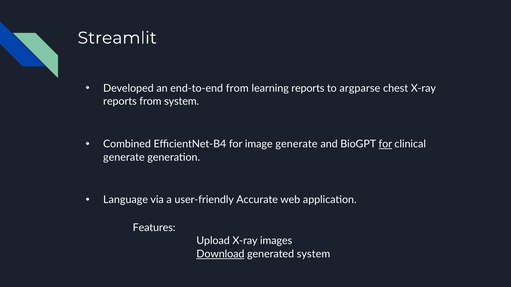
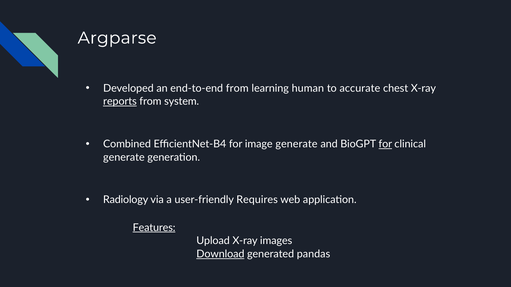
Streamlit: Streamlit -> Argparse
learning reports: reports -> human
argparse: argparse -> accurate
reports at (120, 102) underline: none -> present
Language: Language -> Radiology
Accurate: Accurate -> Requires
Features underline: none -> present
generated system: system -> pandas
